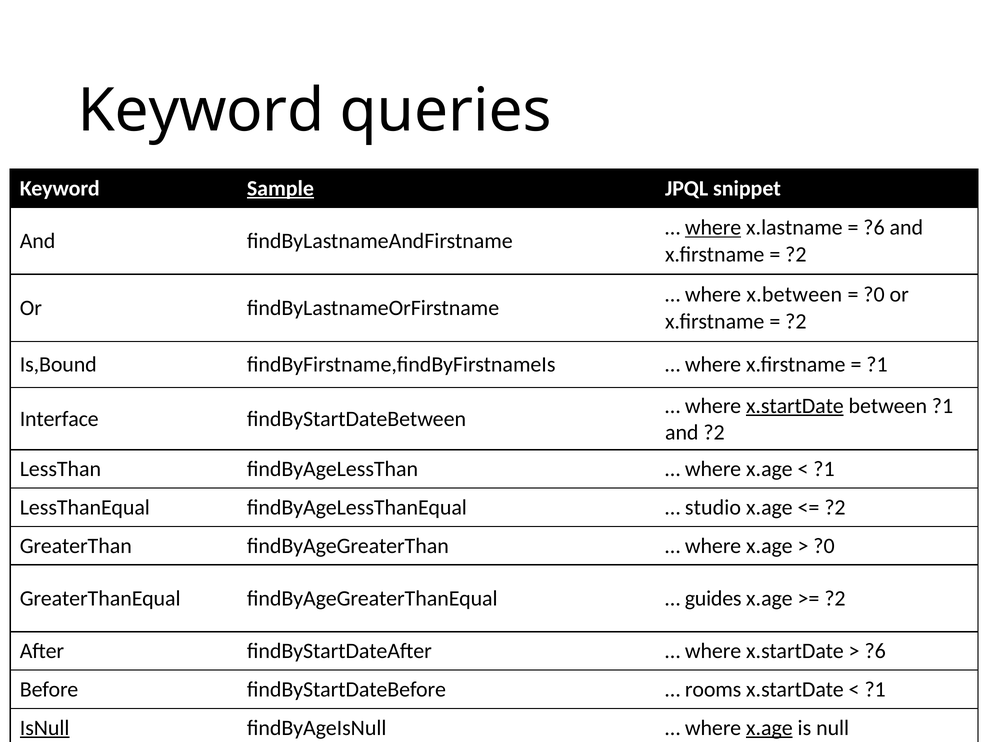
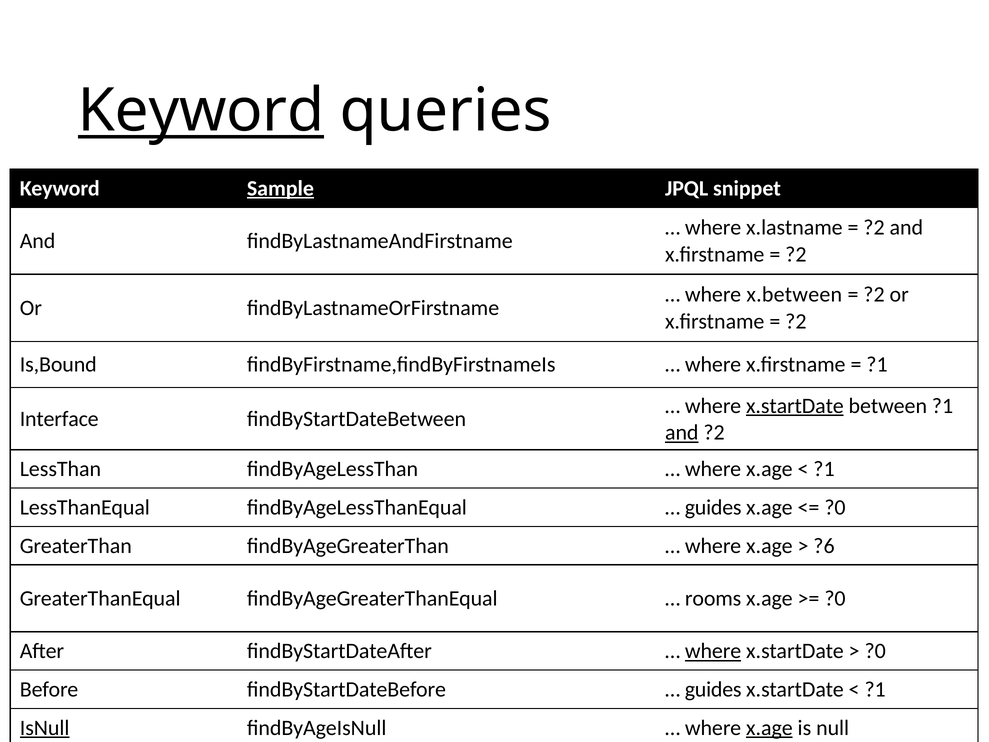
Keyword at (201, 111) underline: none -> present
where at (713, 227) underline: present -> none
?6 at (874, 227): ?6 -> ?2
?0 at (874, 295): ?0 -> ?2
and at (682, 433) underline: none -> present
studio at (713, 507): studio -> guides
?2 at (835, 507): ?2 -> ?0
?0 at (824, 546): ?0 -> ?6
guides at (713, 598): guides -> rooms
?2 at (835, 598): ?2 -> ?0
where at (713, 651) underline: none -> present
?6 at (875, 651): ?6 -> ?0
rooms at (713, 689): rooms -> guides
